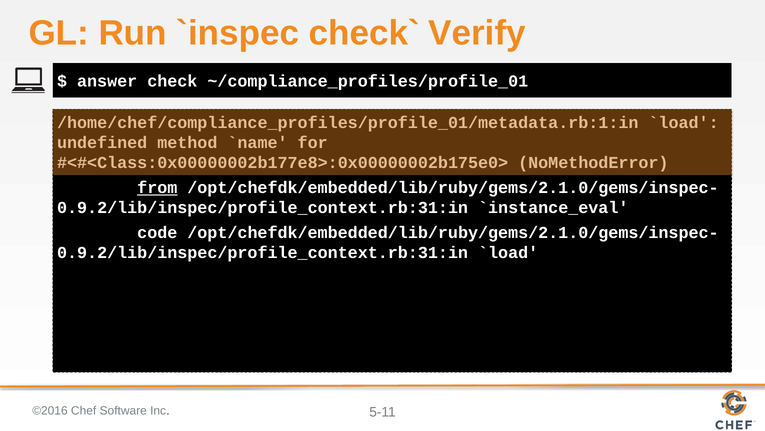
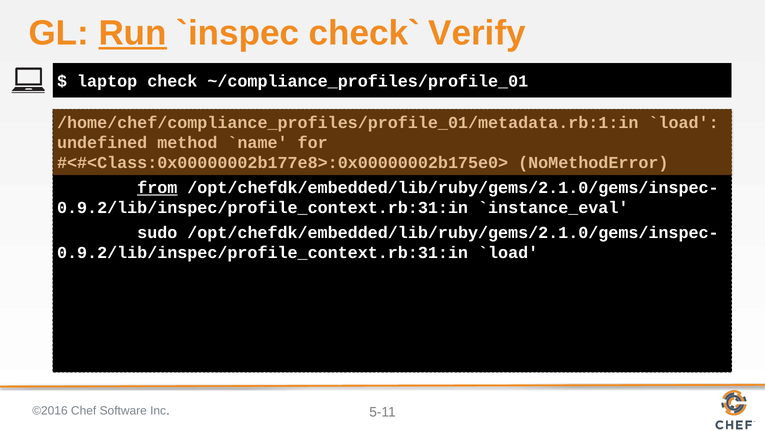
Run underline: none -> present
answer: answer -> laptop
code: code -> sudo
